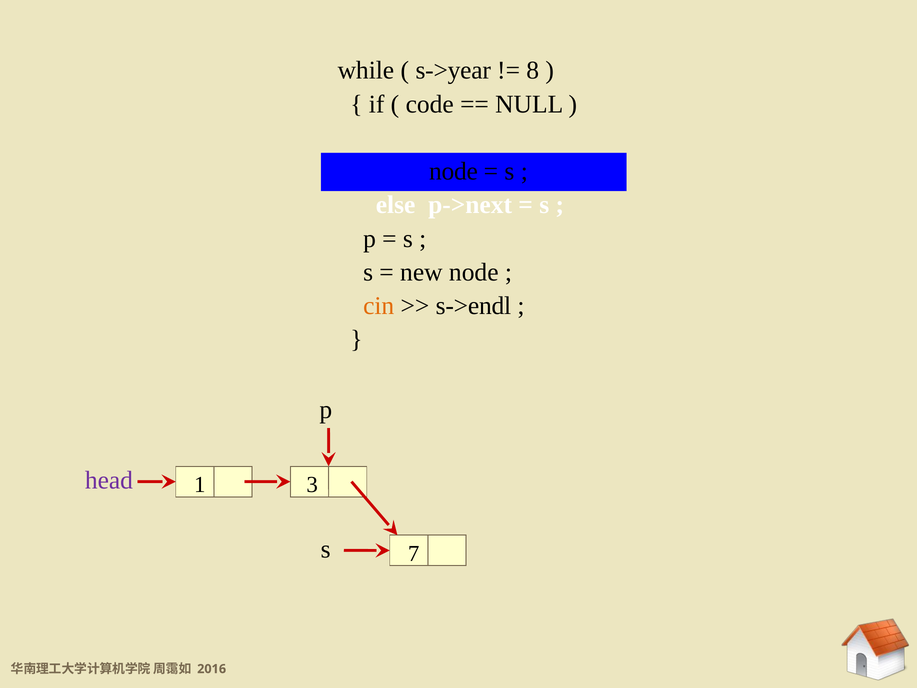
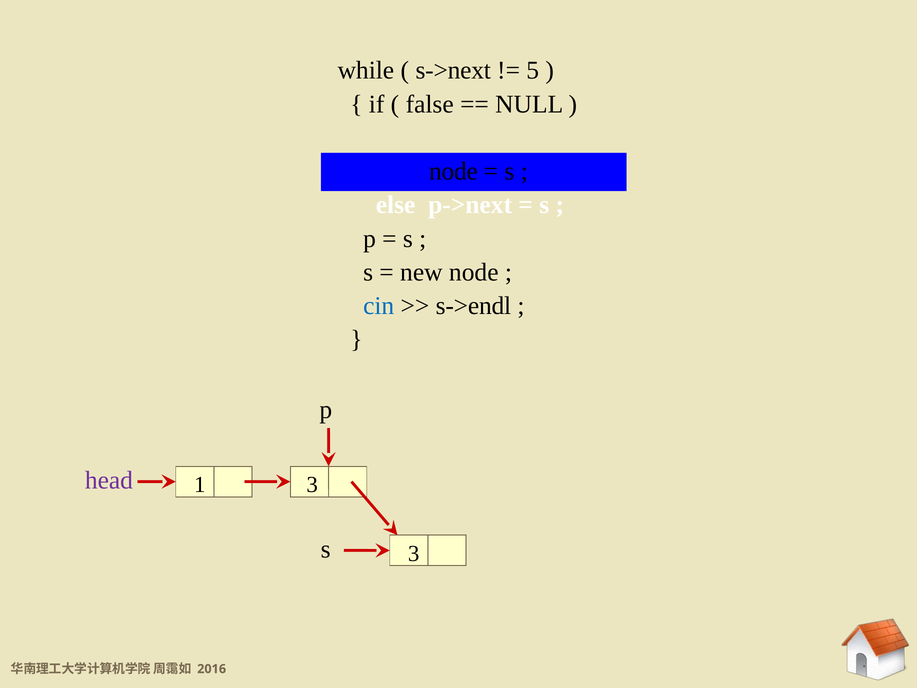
s->year: s->year -> s->next
8: 8 -> 5
code: code -> false
cin colour: orange -> blue
s 7: 7 -> 3
